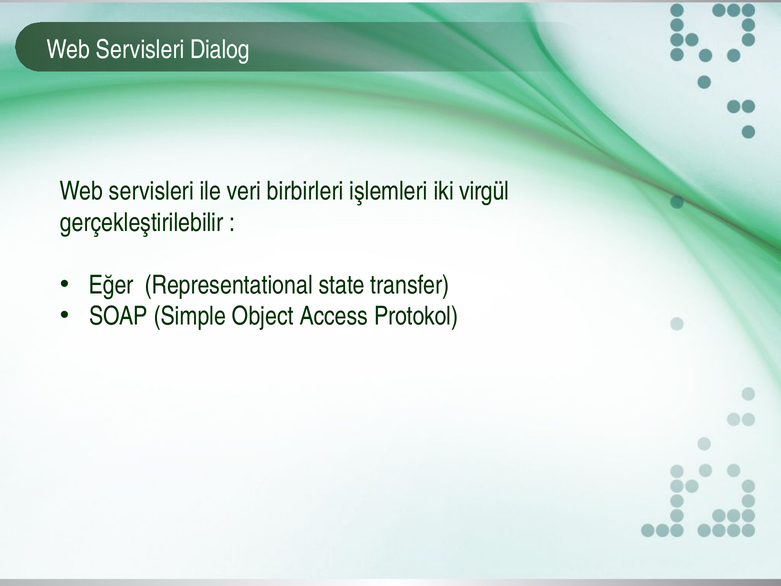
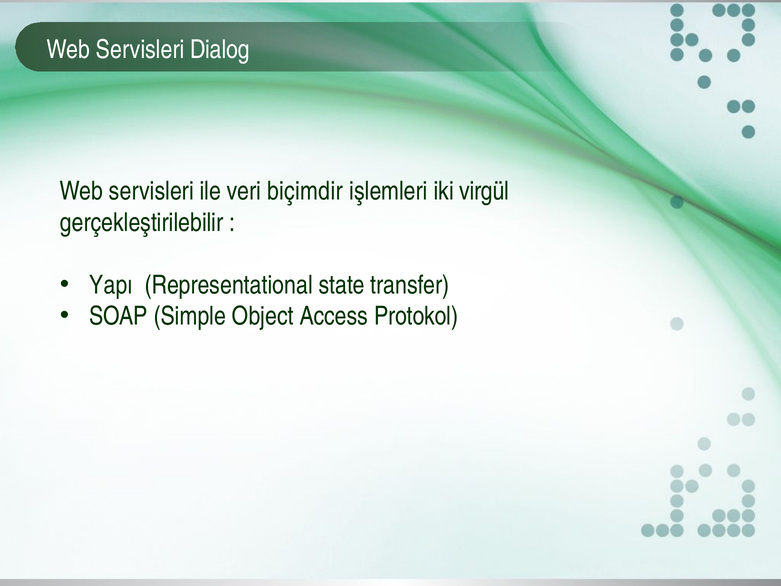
birbirleri: birbirleri -> biçimdir
Eğer: Eğer -> Yapı
